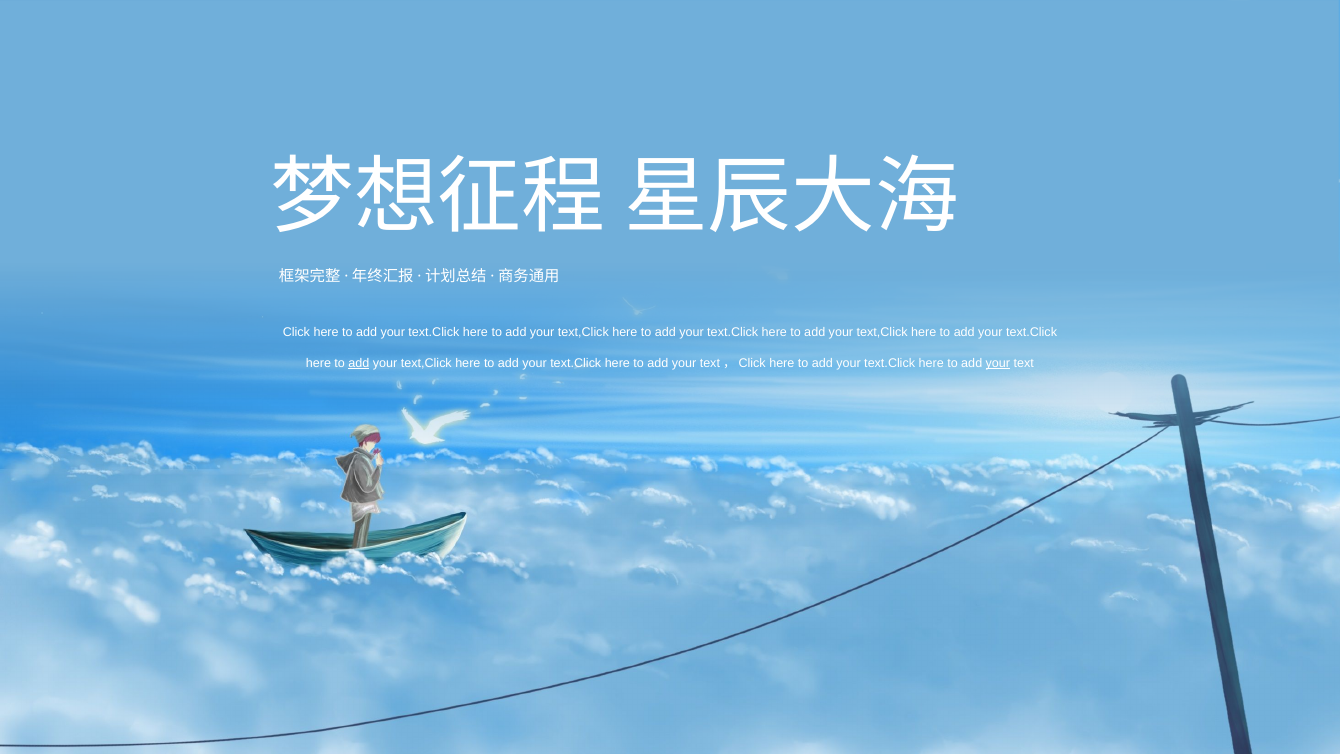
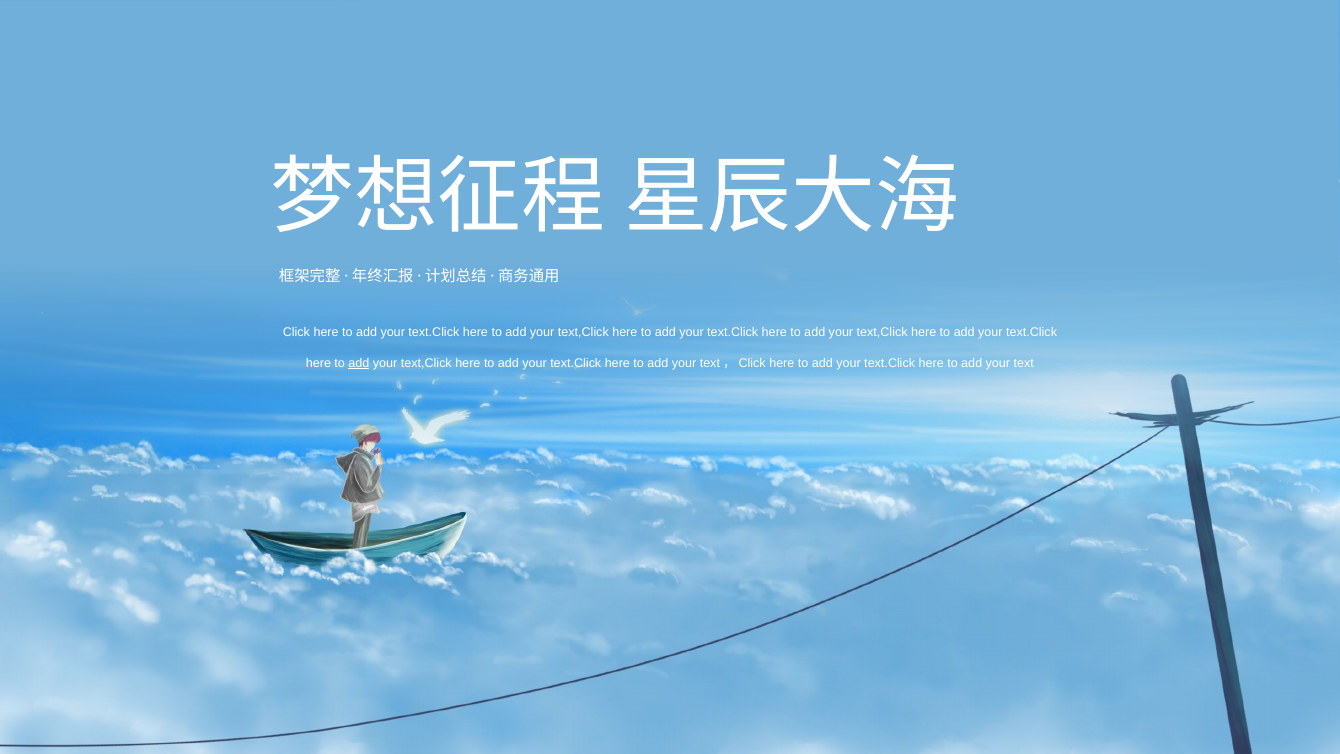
your at (998, 363) underline: present -> none
